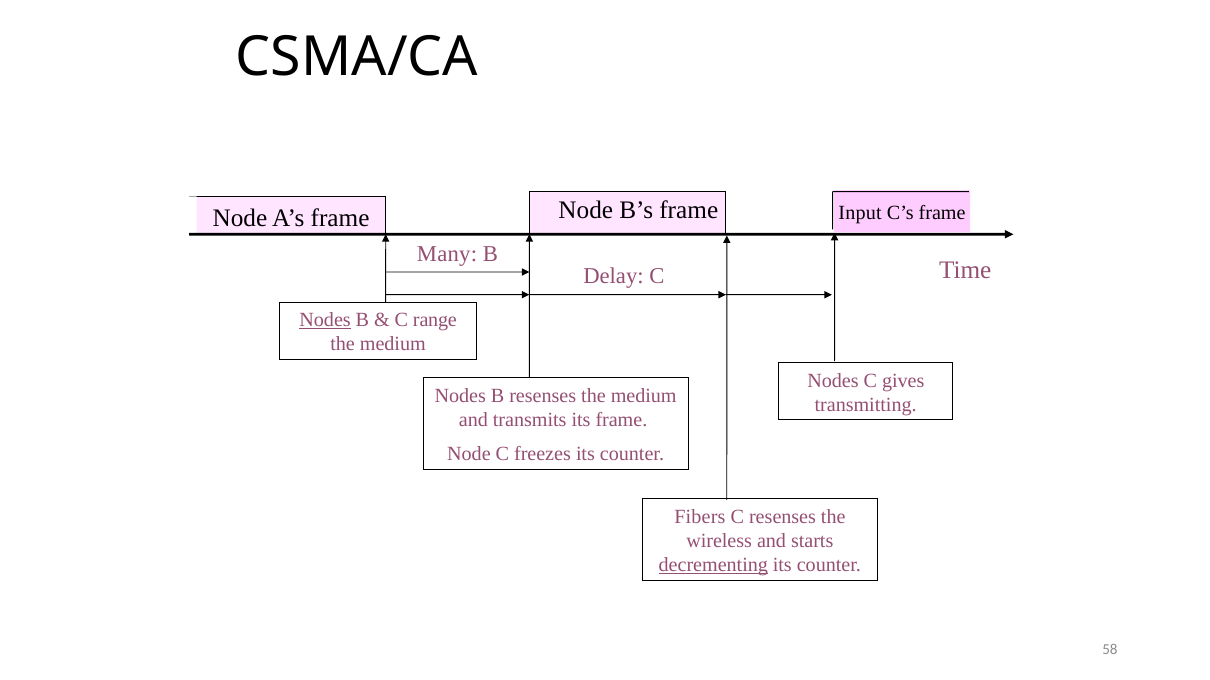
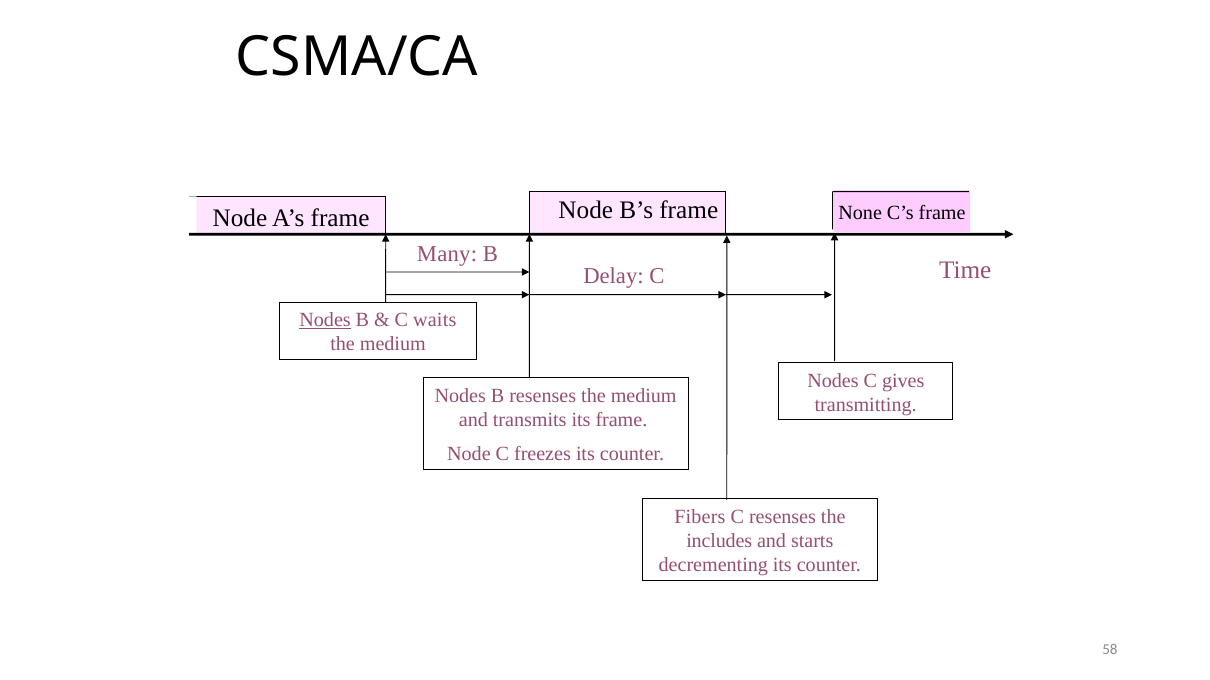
Input: Input -> None
range: range -> waits
wireless: wireless -> includes
decrementing underline: present -> none
